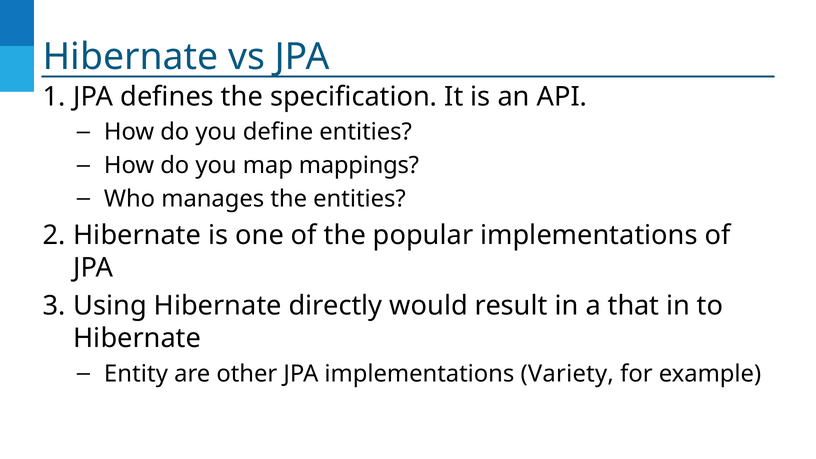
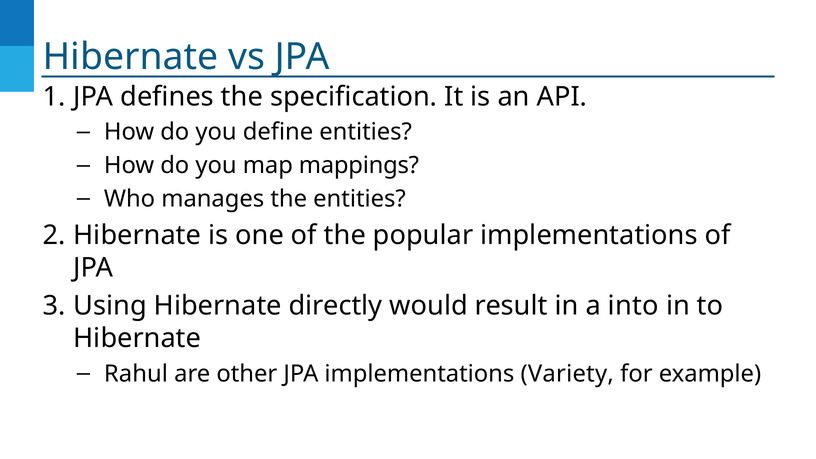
that: that -> into
Entity: Entity -> Rahul
